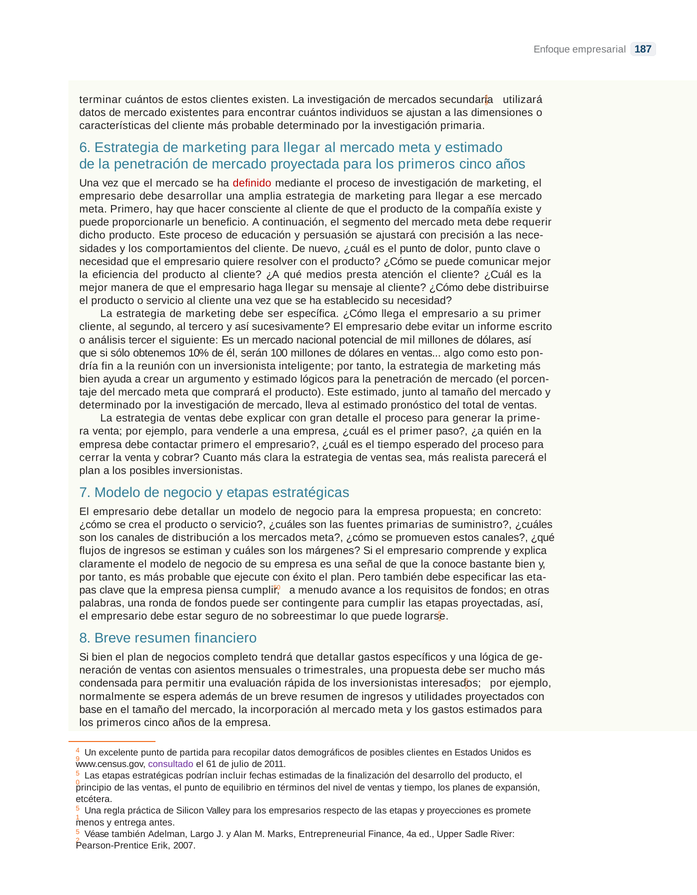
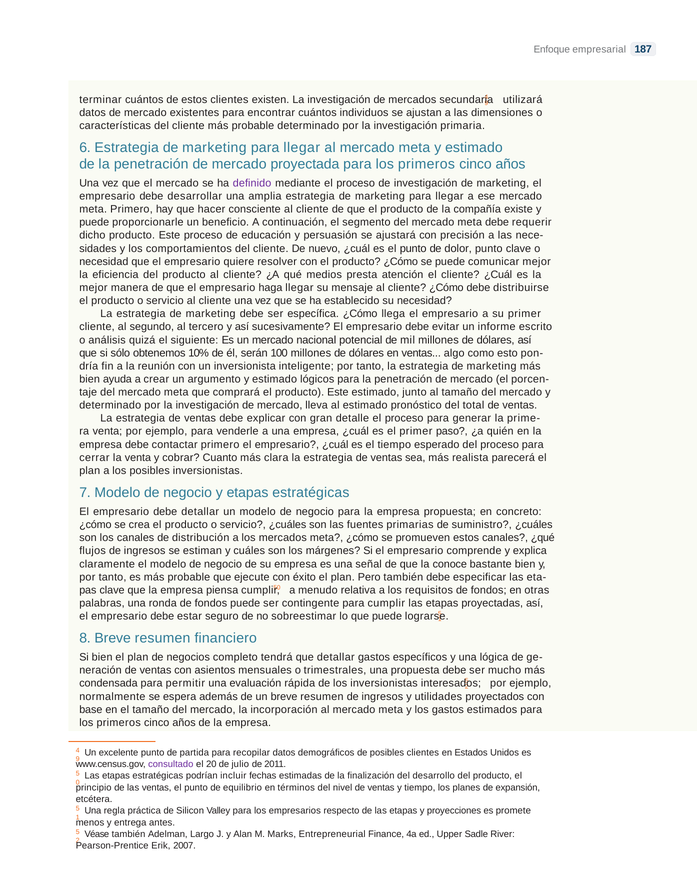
definido colour: red -> purple
tercer: tercer -> quizá
avance: avance -> relativa
61: 61 -> 20
